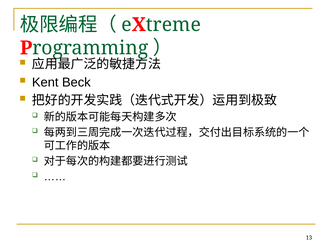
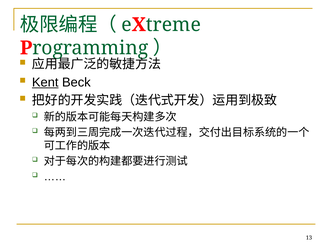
Kent underline: none -> present
